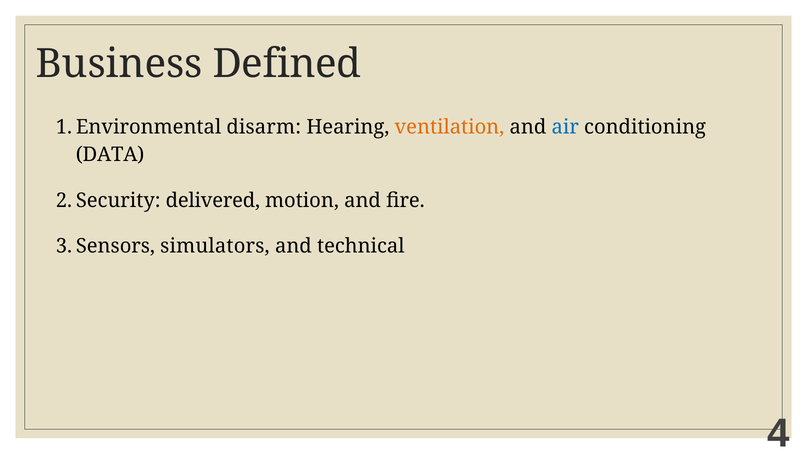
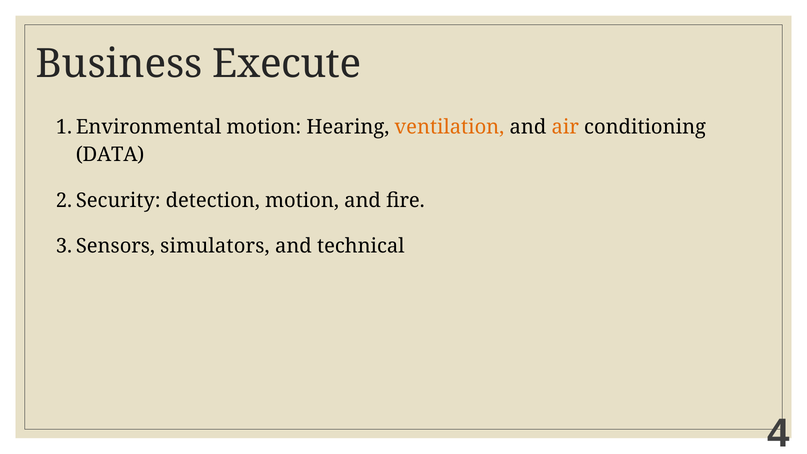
Defined: Defined -> Execute
disarm at (264, 127): disarm -> motion
air colour: blue -> orange
delivered: delivered -> detection
